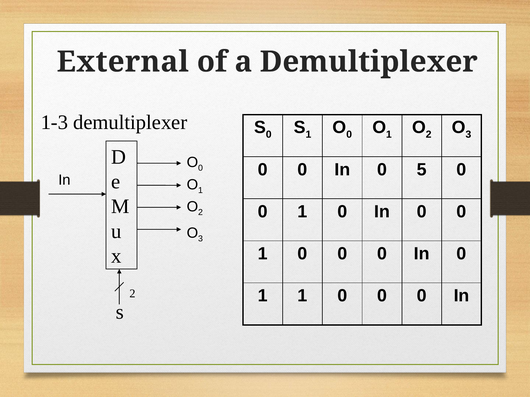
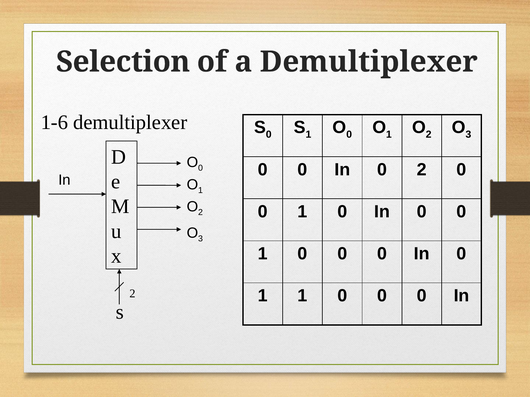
External: External -> Selection
1-3: 1-3 -> 1-6
0 5: 5 -> 2
